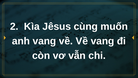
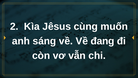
anh vang: vang -> sáng
Về vang: vang -> đang
